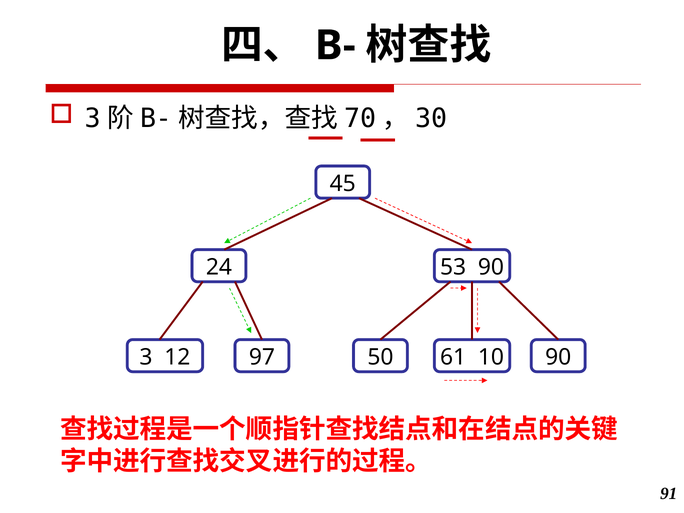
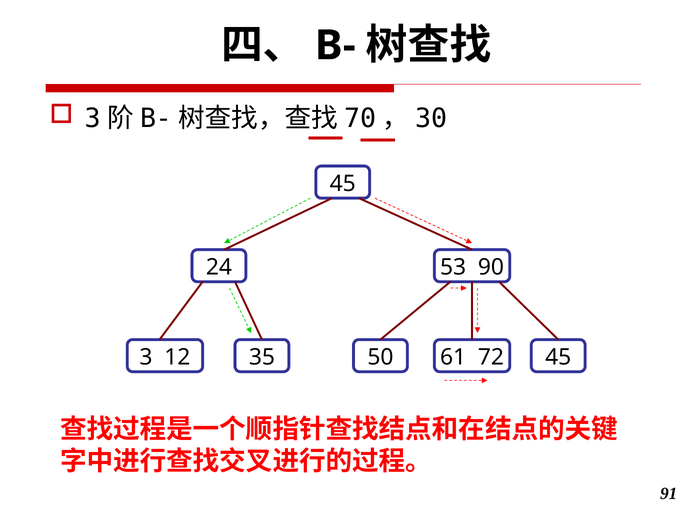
97: 97 -> 35
10: 10 -> 72
50 90: 90 -> 45
